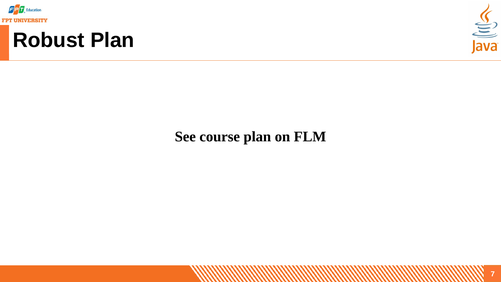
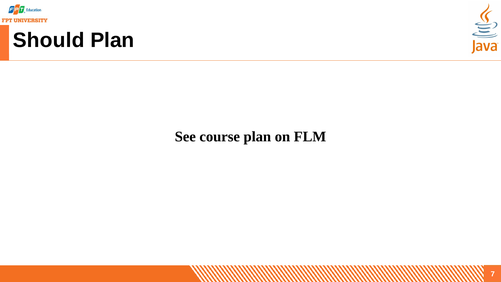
Robust: Robust -> Should
